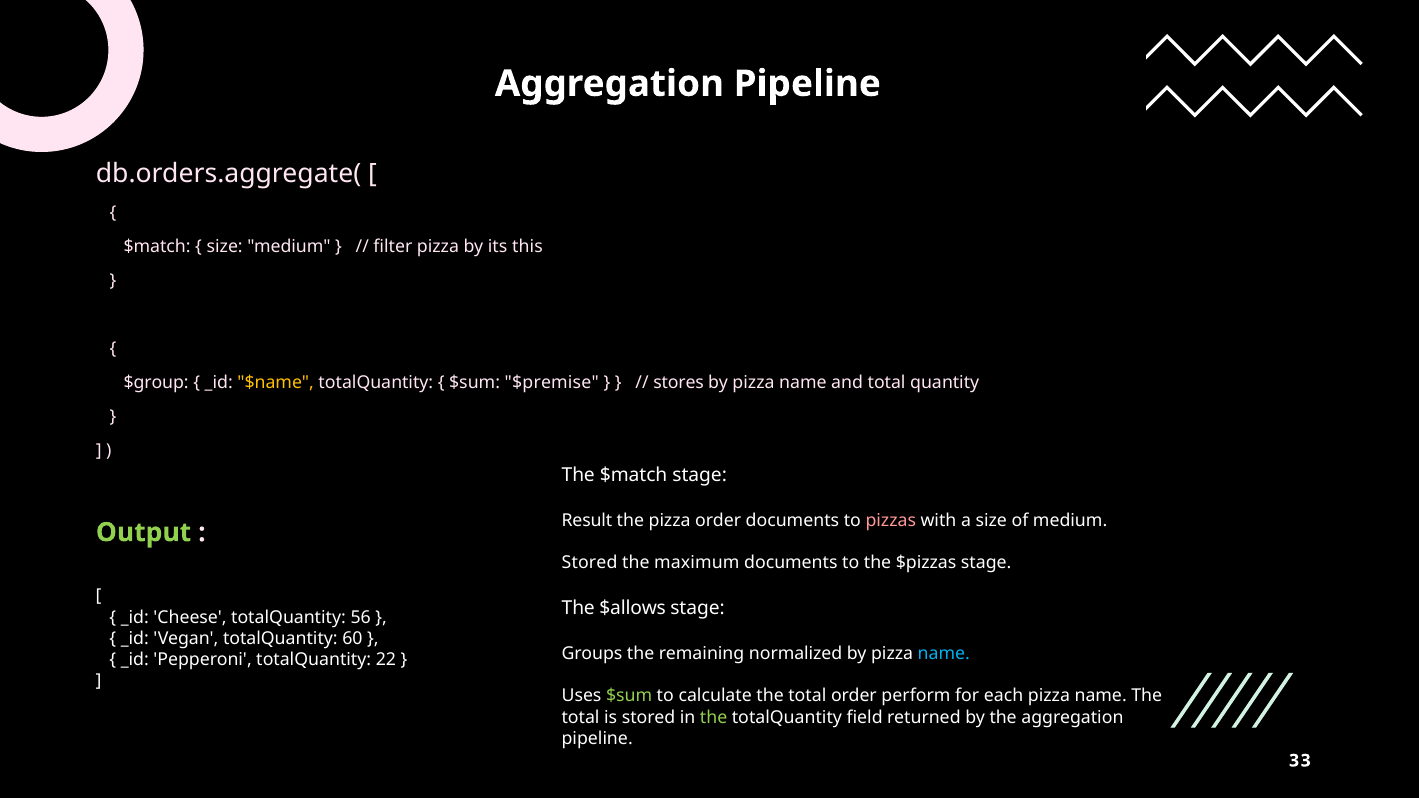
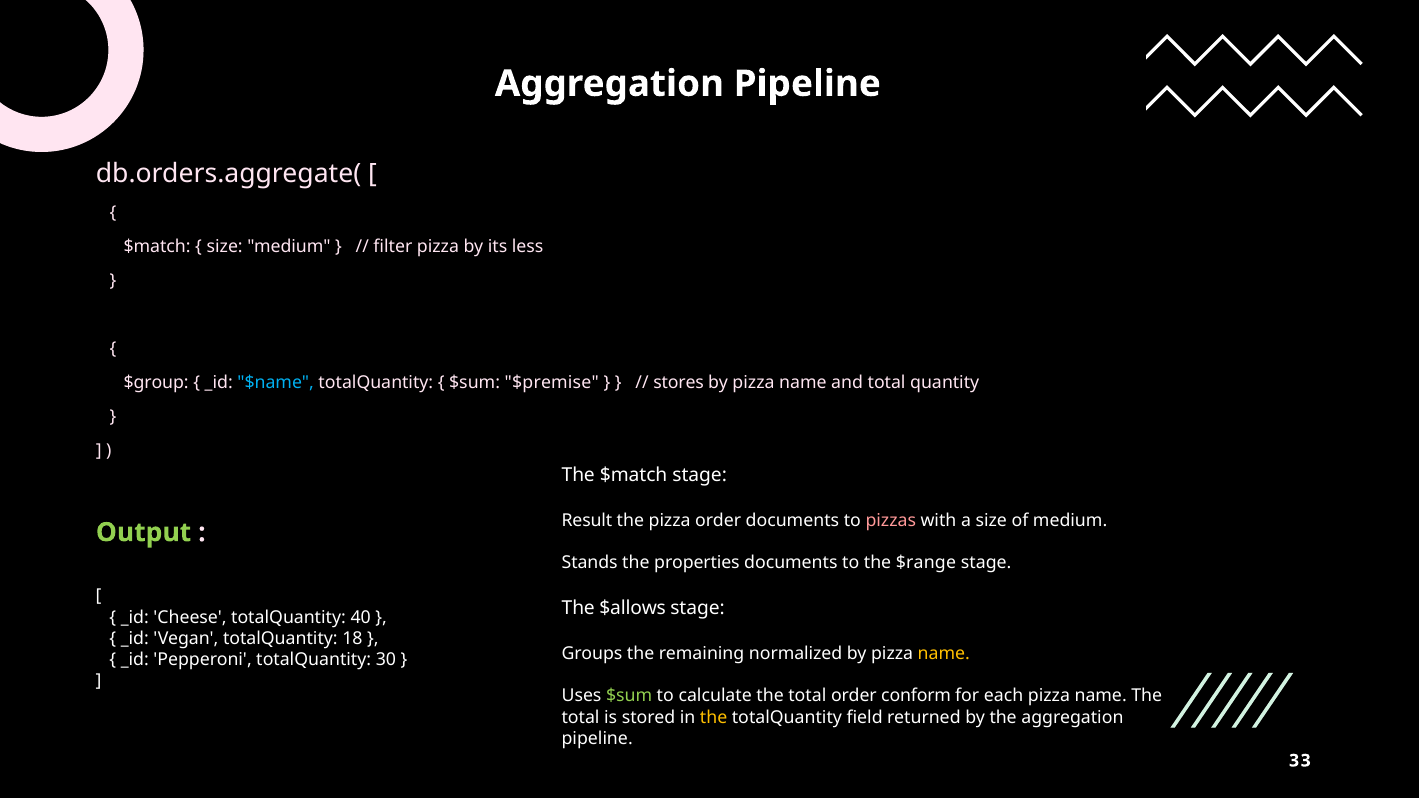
this: this -> less
$name colour: yellow -> light blue
Stored at (590, 563): Stored -> Stands
maximum: maximum -> properties
$pizzas: $pizzas -> $range
56: 56 -> 40
60: 60 -> 18
name at (944, 654) colour: light blue -> yellow
22: 22 -> 30
perform: perform -> conform
the at (714, 717) colour: light green -> yellow
